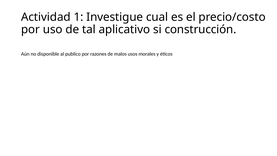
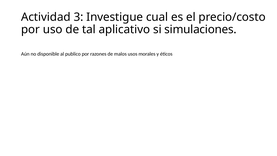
1: 1 -> 3
construcción: construcción -> simulaciones
